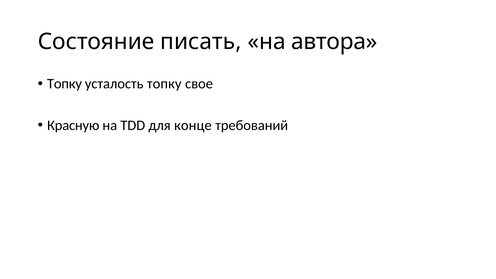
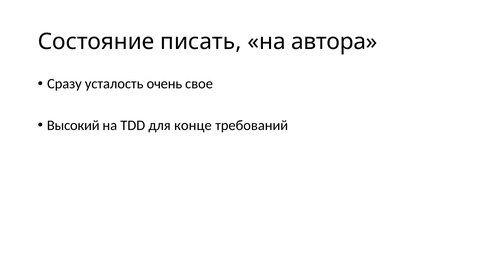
Топку at (64, 84): Топку -> Сразу
усталость топку: топку -> очень
Красную: Красную -> Высокий
